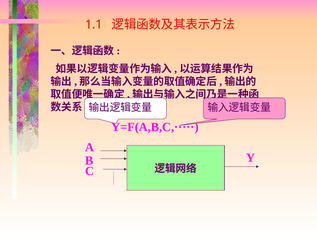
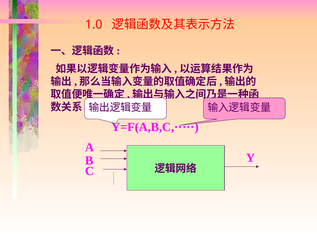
1.1: 1.1 -> 1.0
